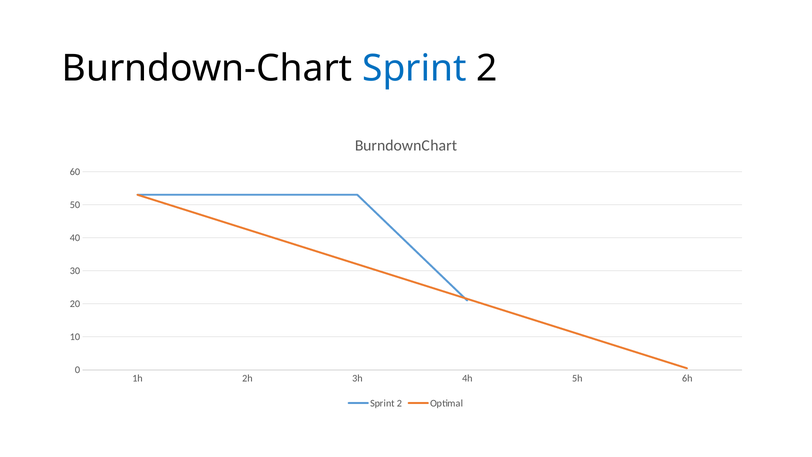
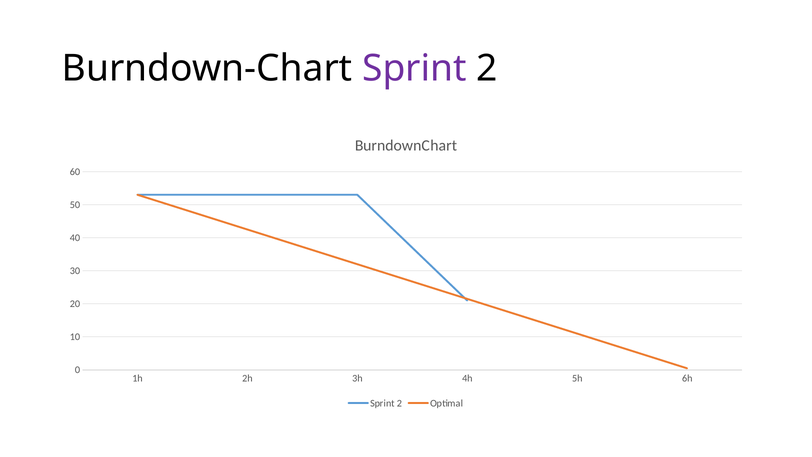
Sprint at (414, 68) colour: blue -> purple
